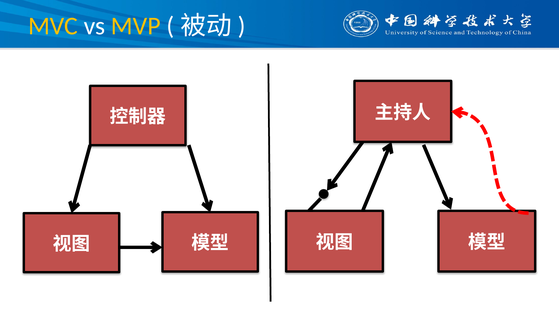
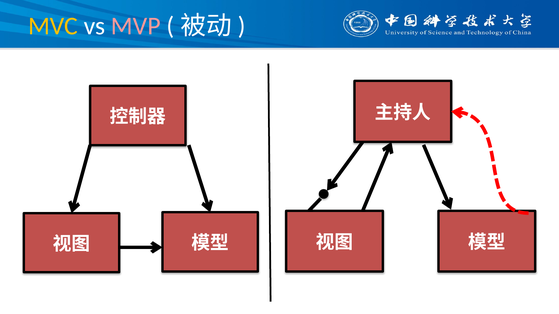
MVP colour: yellow -> pink
